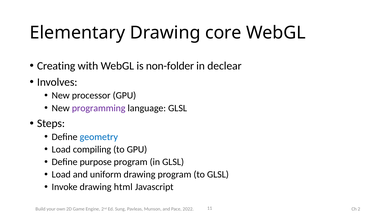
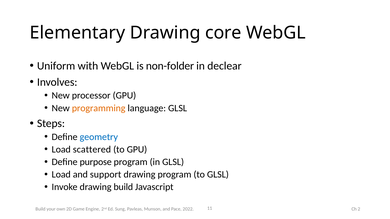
Creating: Creating -> Uniform
programming colour: purple -> orange
compiling: compiling -> scattered
uniform: uniform -> support
drawing html: html -> build
